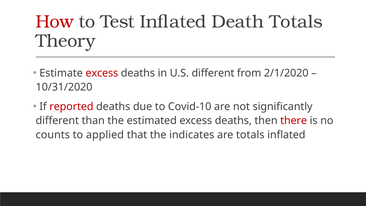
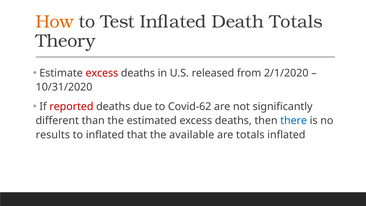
How colour: red -> orange
U.S different: different -> released
Covid-10: Covid-10 -> Covid-62
there colour: red -> blue
counts: counts -> results
to applied: applied -> inflated
indicates: indicates -> available
